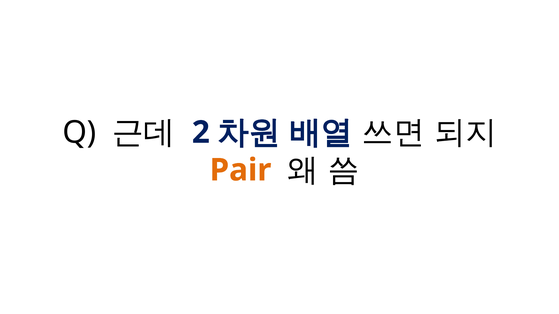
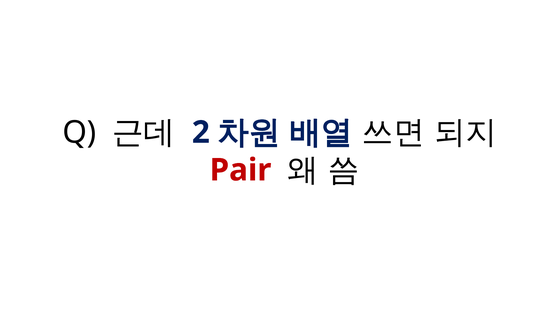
Pair colour: orange -> red
